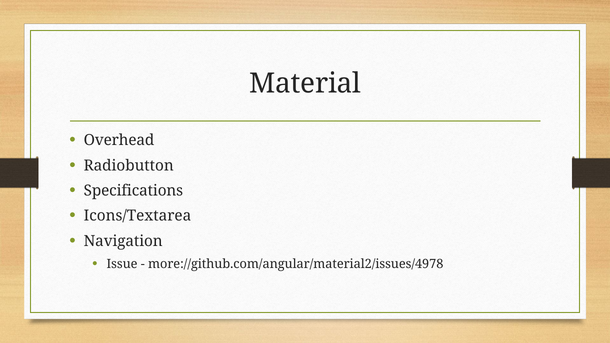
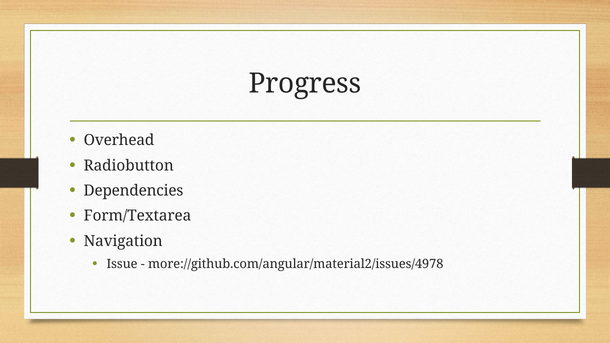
Material: Material -> Progress
Specifications: Specifications -> Dependencies
Icons/Textarea: Icons/Textarea -> Form/Textarea
